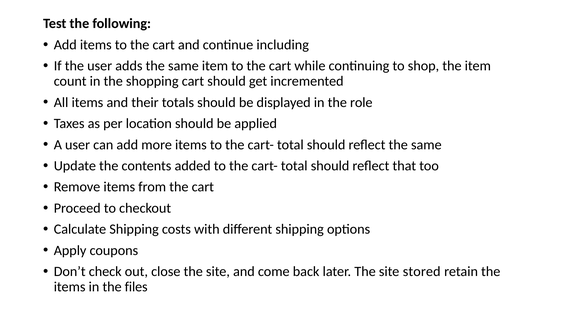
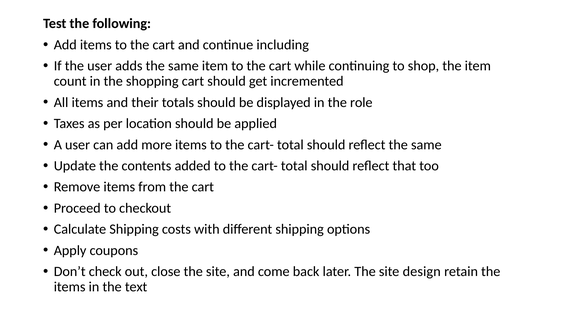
stored: stored -> design
files: files -> text
